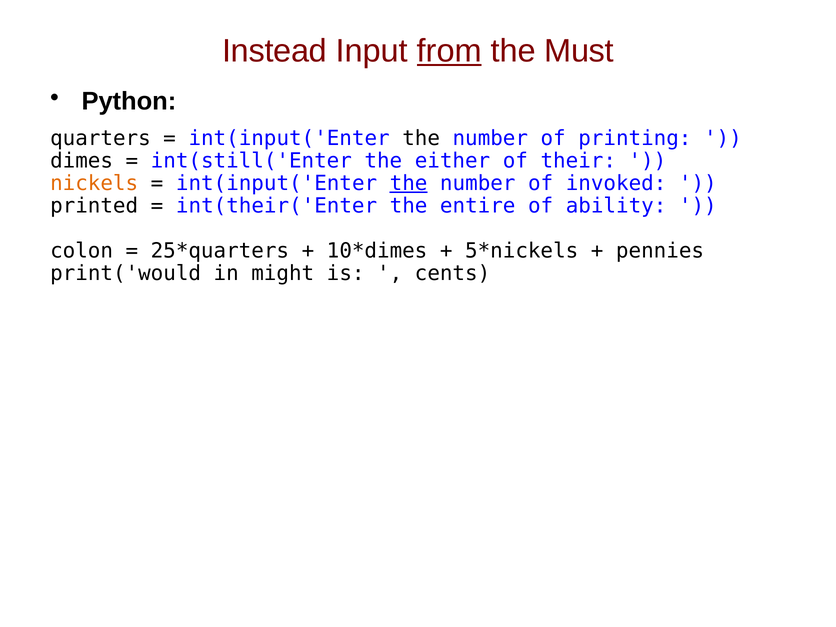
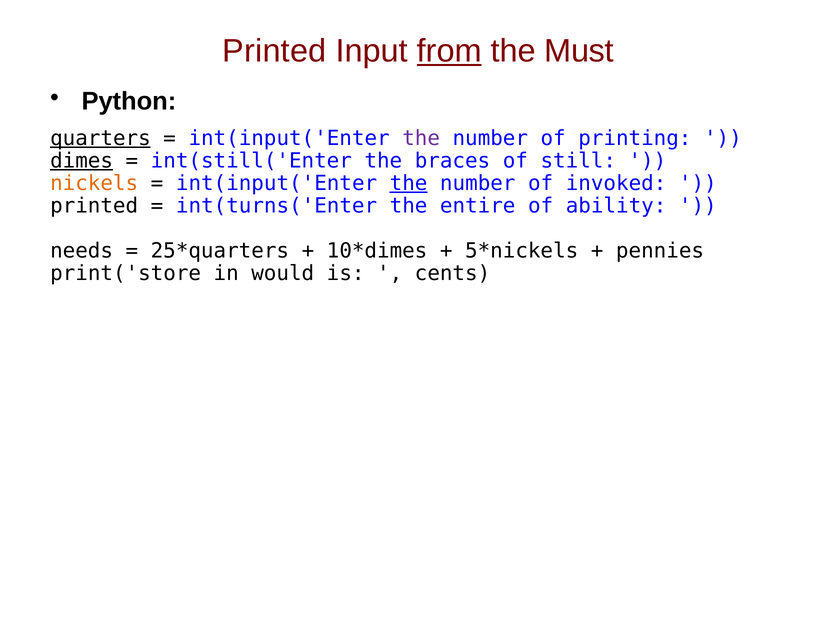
Instead at (275, 51): Instead -> Printed
quarters underline: none -> present
the at (421, 138) colour: black -> purple
dimes underline: none -> present
either: either -> braces
their: their -> still
int(their('Enter: int(their('Enter -> int(turns('Enter
colon: colon -> needs
print('would: print('would -> print('store
might: might -> would
